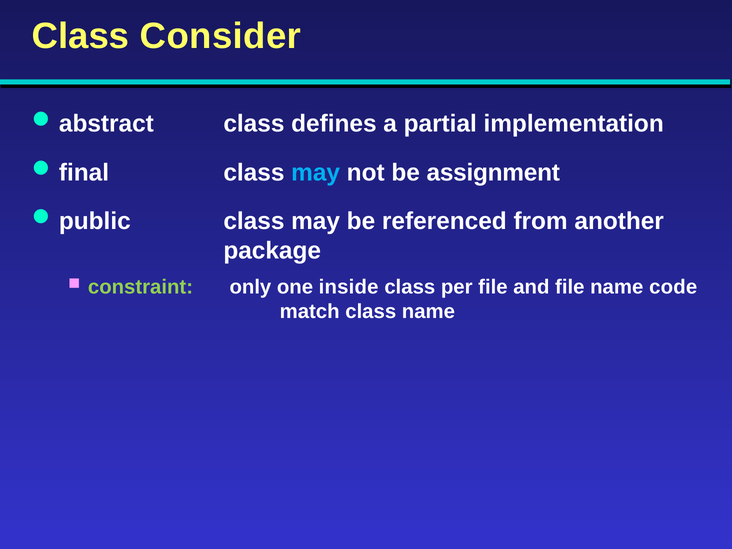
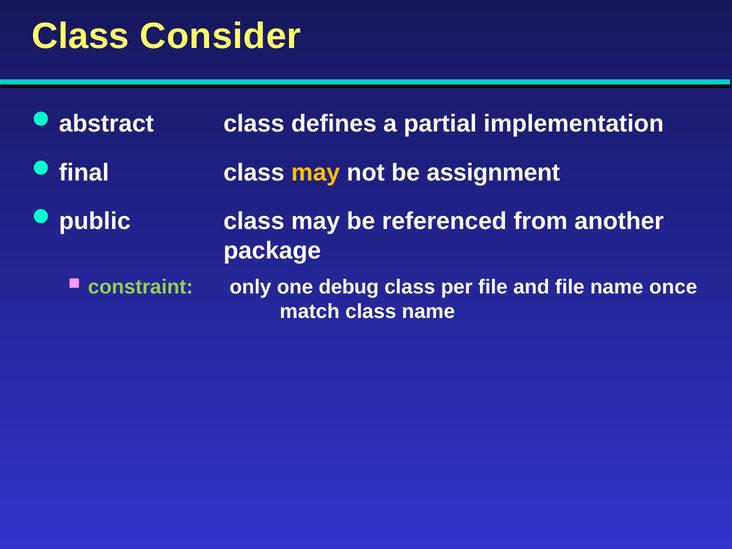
may at (316, 173) colour: light blue -> yellow
inside: inside -> debug
code: code -> once
